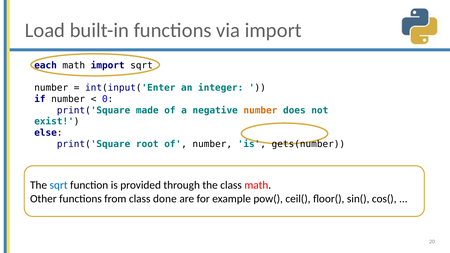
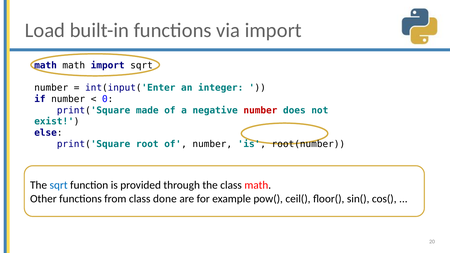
each at (46, 65): each -> math
number at (260, 110) colour: orange -> red
gets(number: gets(number -> root(number
